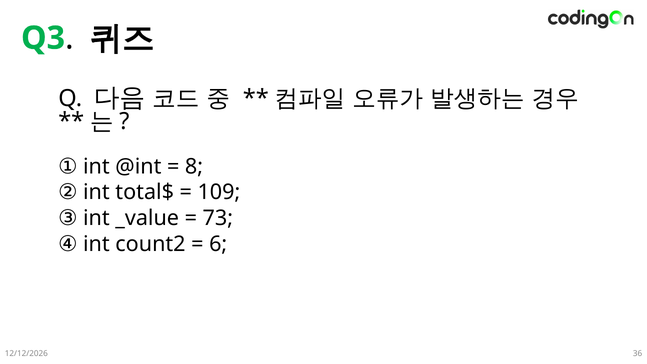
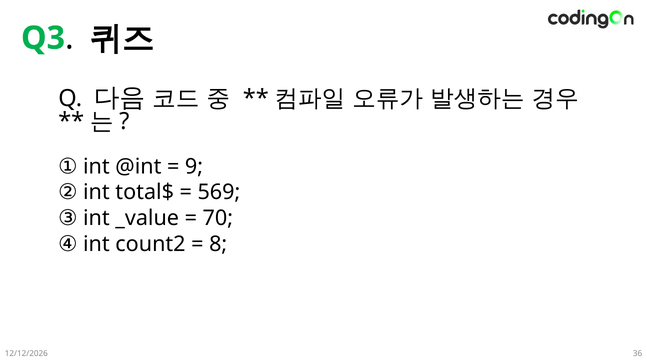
8: 8 -> 9
109: 109 -> 569
73: 73 -> 70
6: 6 -> 8
